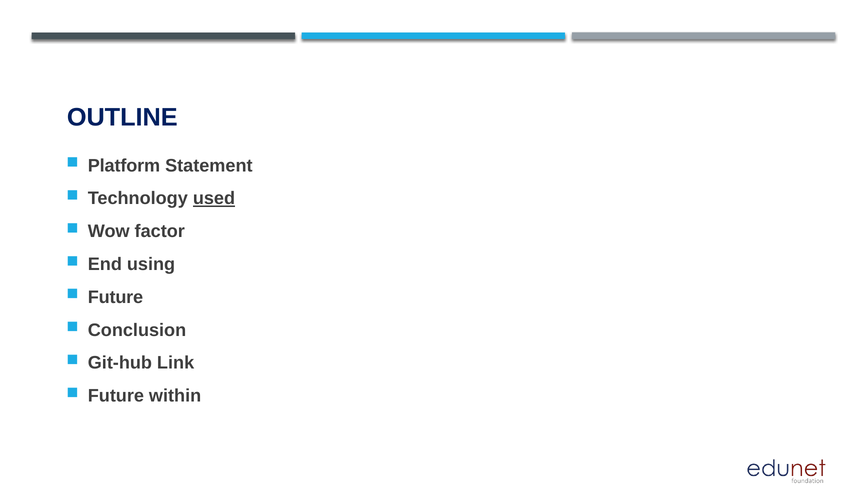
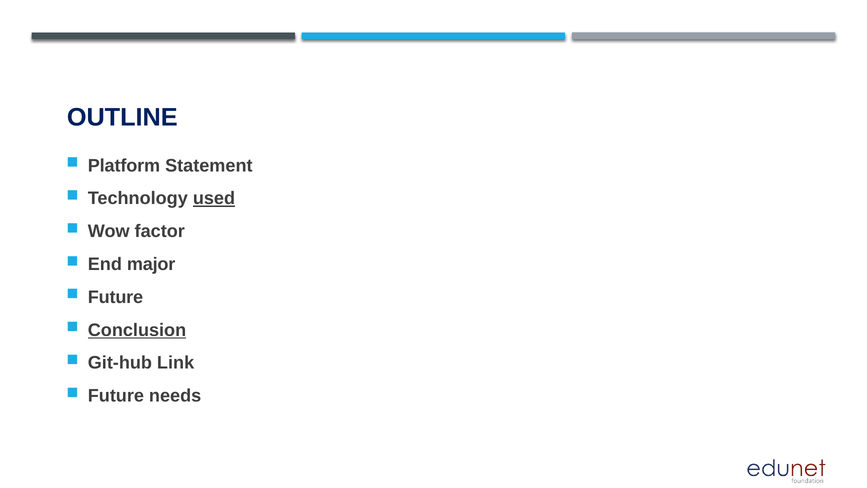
using: using -> major
Conclusion underline: none -> present
within: within -> needs
